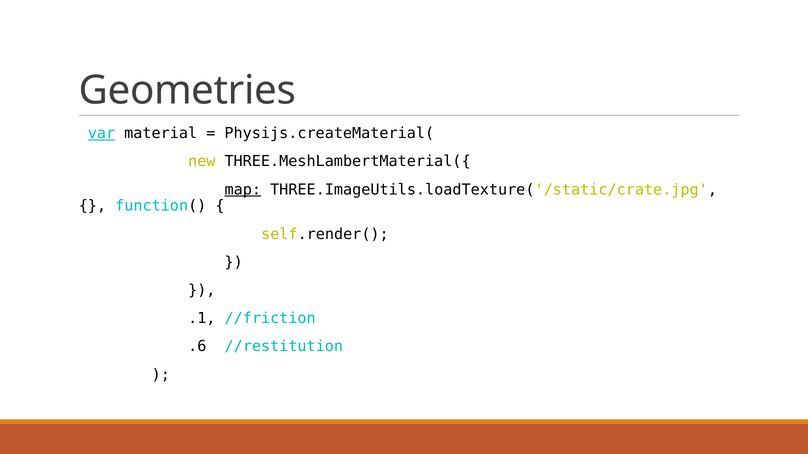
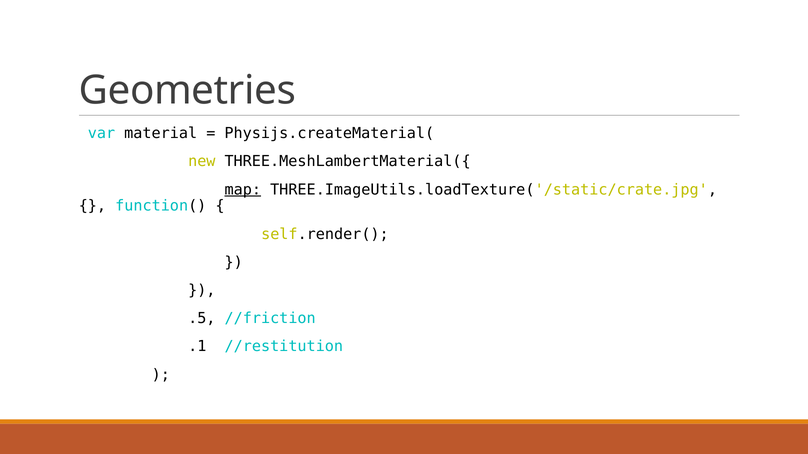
var underline: present -> none
.1: .1 -> .5
.6: .6 -> .1
